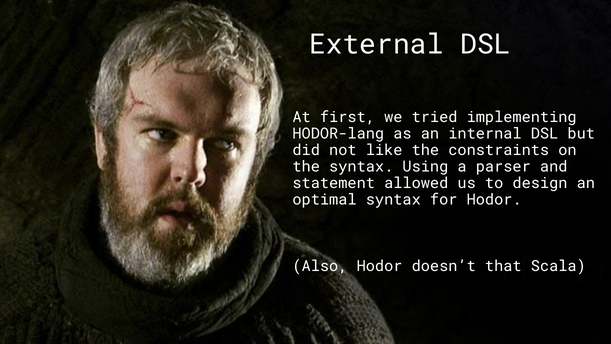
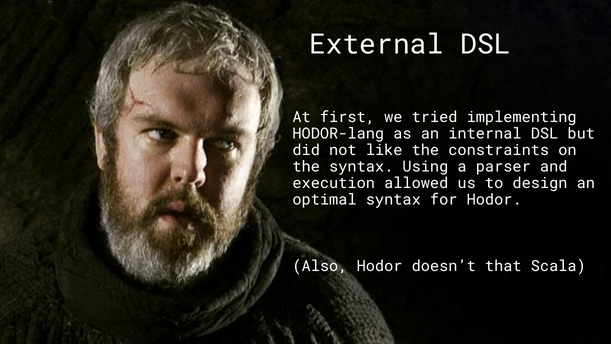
statement: statement -> execution
